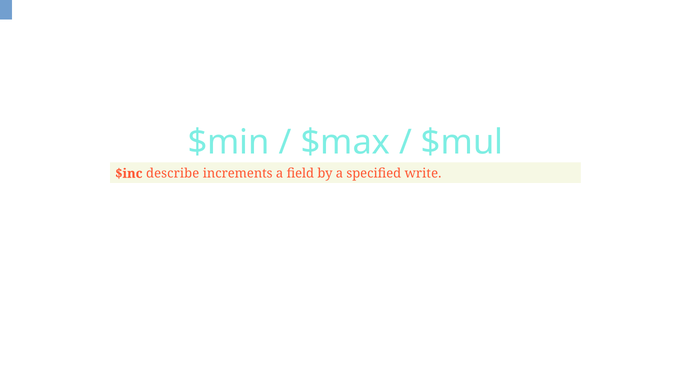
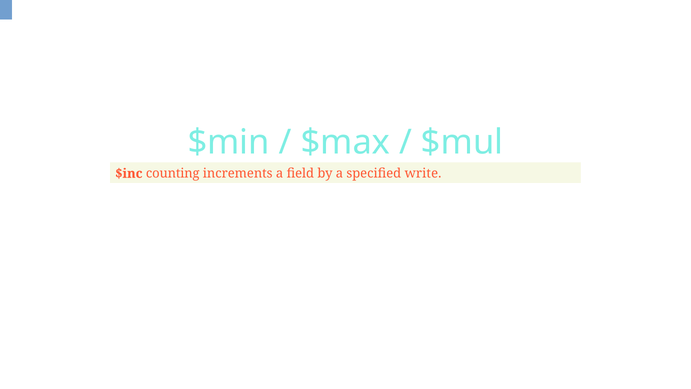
describe: describe -> counting
